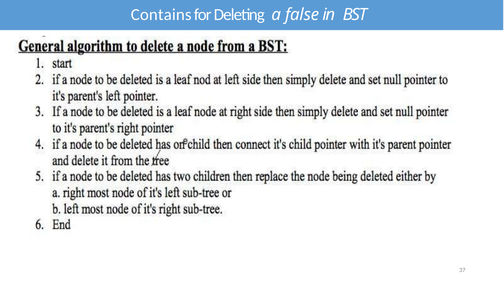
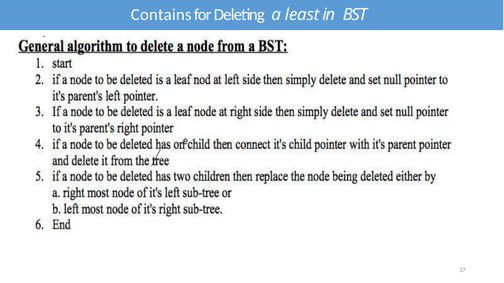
false: false -> least
